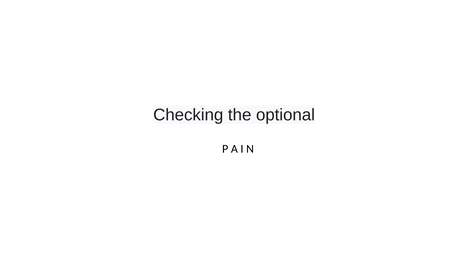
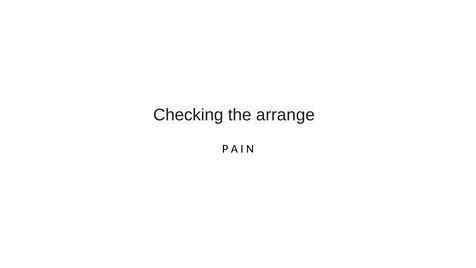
optional: optional -> arrange
